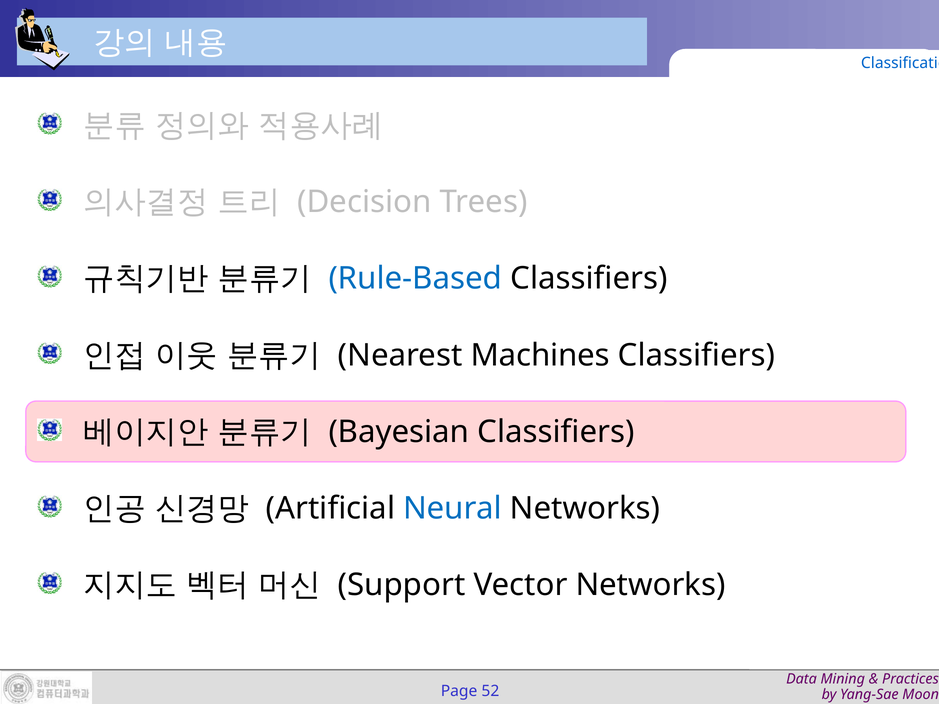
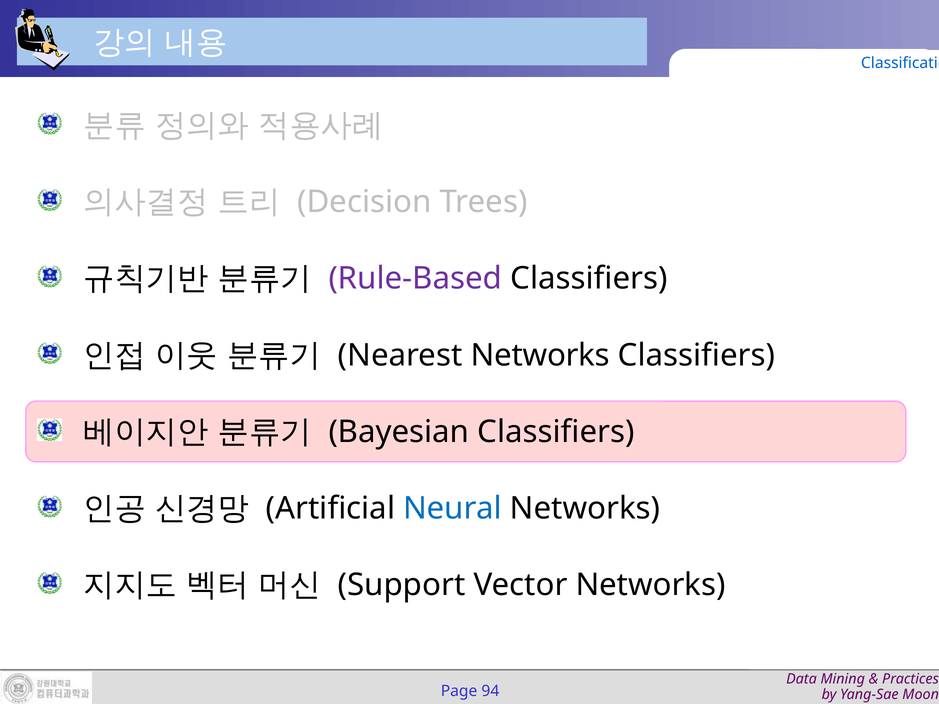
Rule-Based colour: blue -> purple
Nearest Machines: Machines -> Networks
52: 52 -> 94
